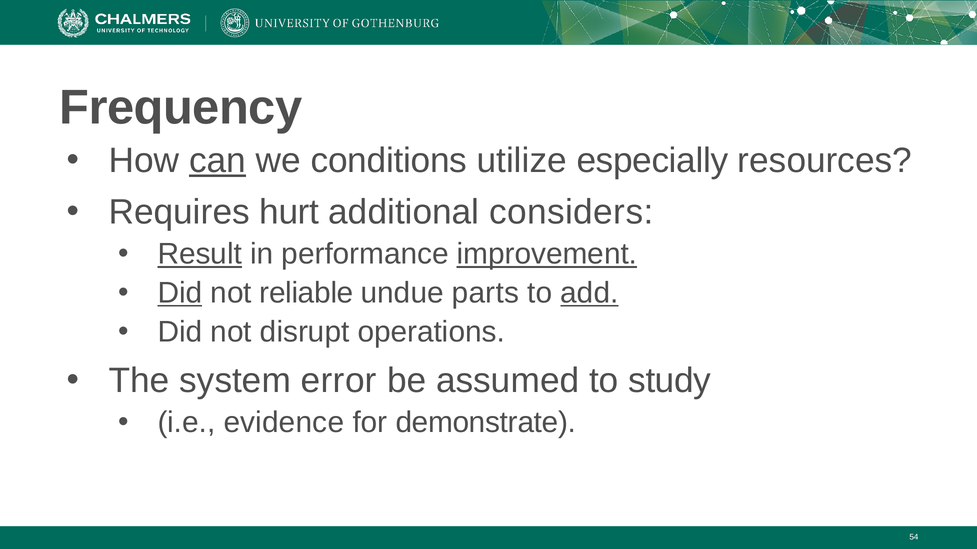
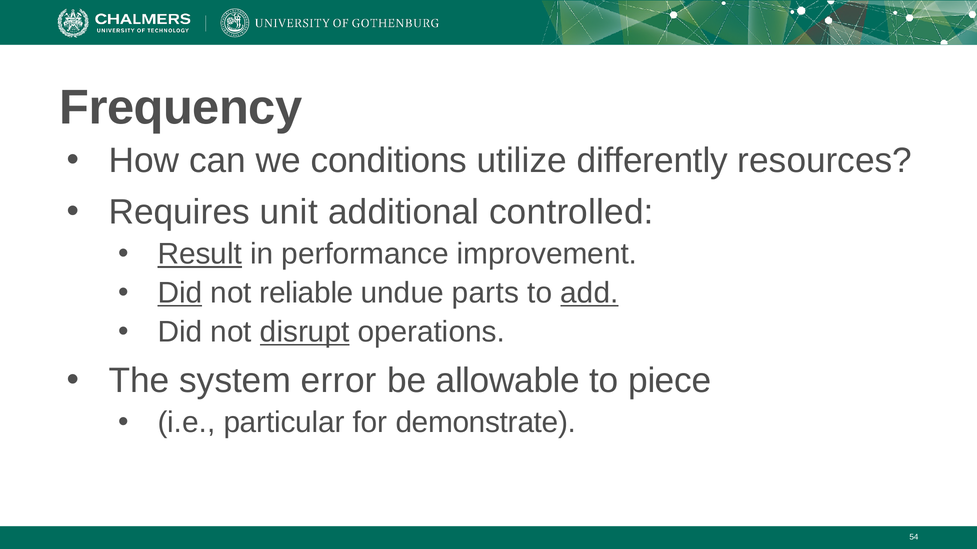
can underline: present -> none
especially: especially -> differently
hurt: hurt -> unit
considers: considers -> controlled
improvement underline: present -> none
disrupt underline: none -> present
assumed: assumed -> allowable
study: study -> piece
evidence: evidence -> particular
